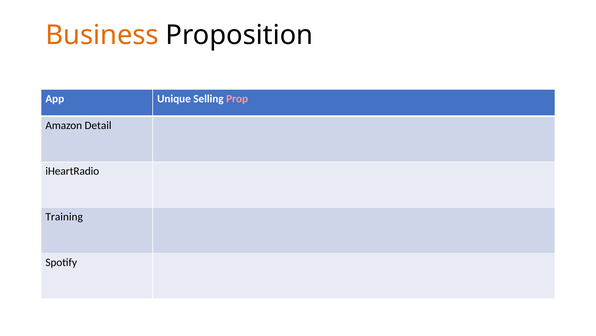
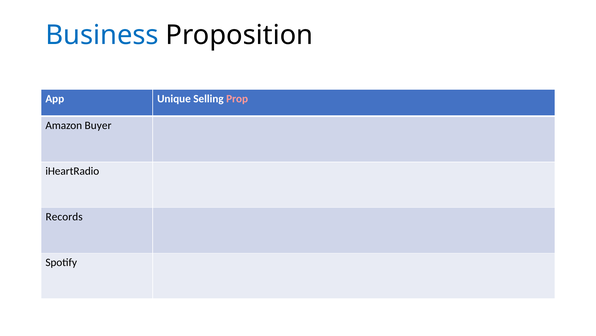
Business colour: orange -> blue
Detail: Detail -> Buyer
Training: Training -> Records
